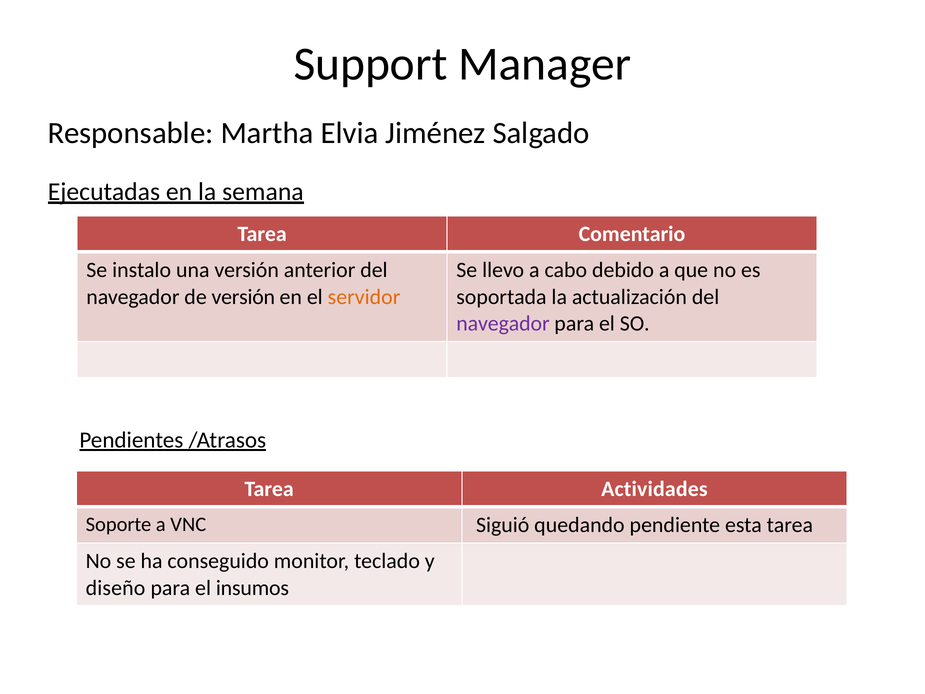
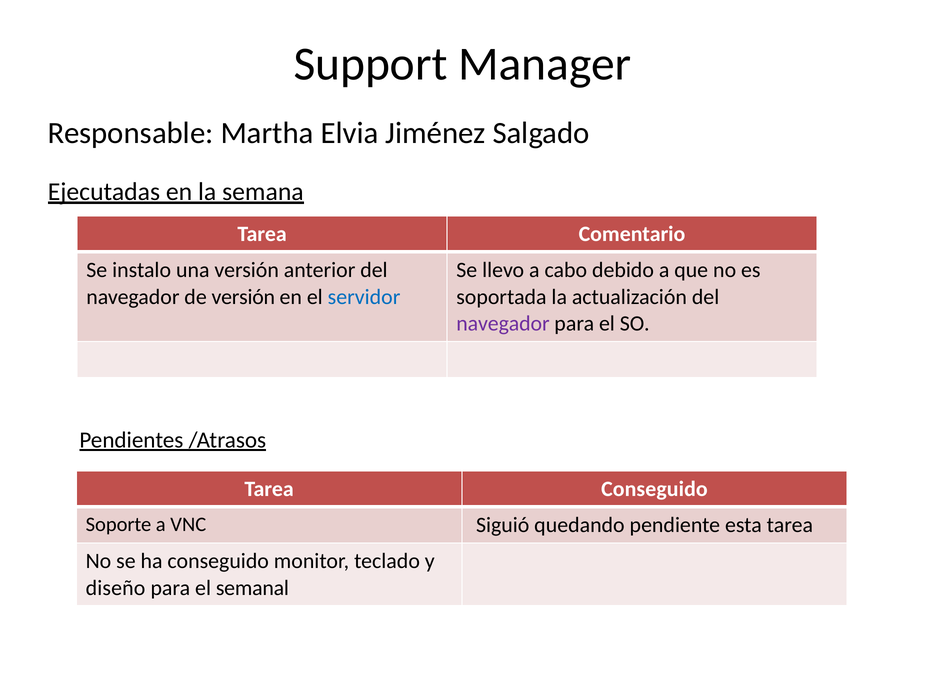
servidor colour: orange -> blue
Tarea Actividades: Actividades -> Conseguido
insumos: insumos -> semanal
